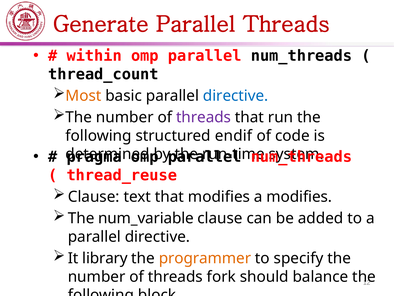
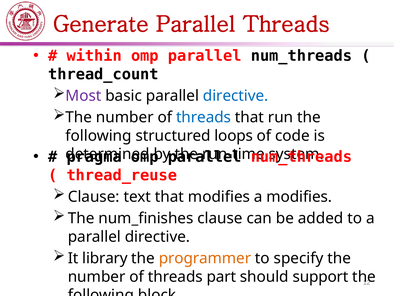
Most colour: orange -> purple
threads at (204, 117) colour: purple -> blue
endif: endif -> loops
num_variable: num_variable -> num_finishes
fork: fork -> part
balance: balance -> support
